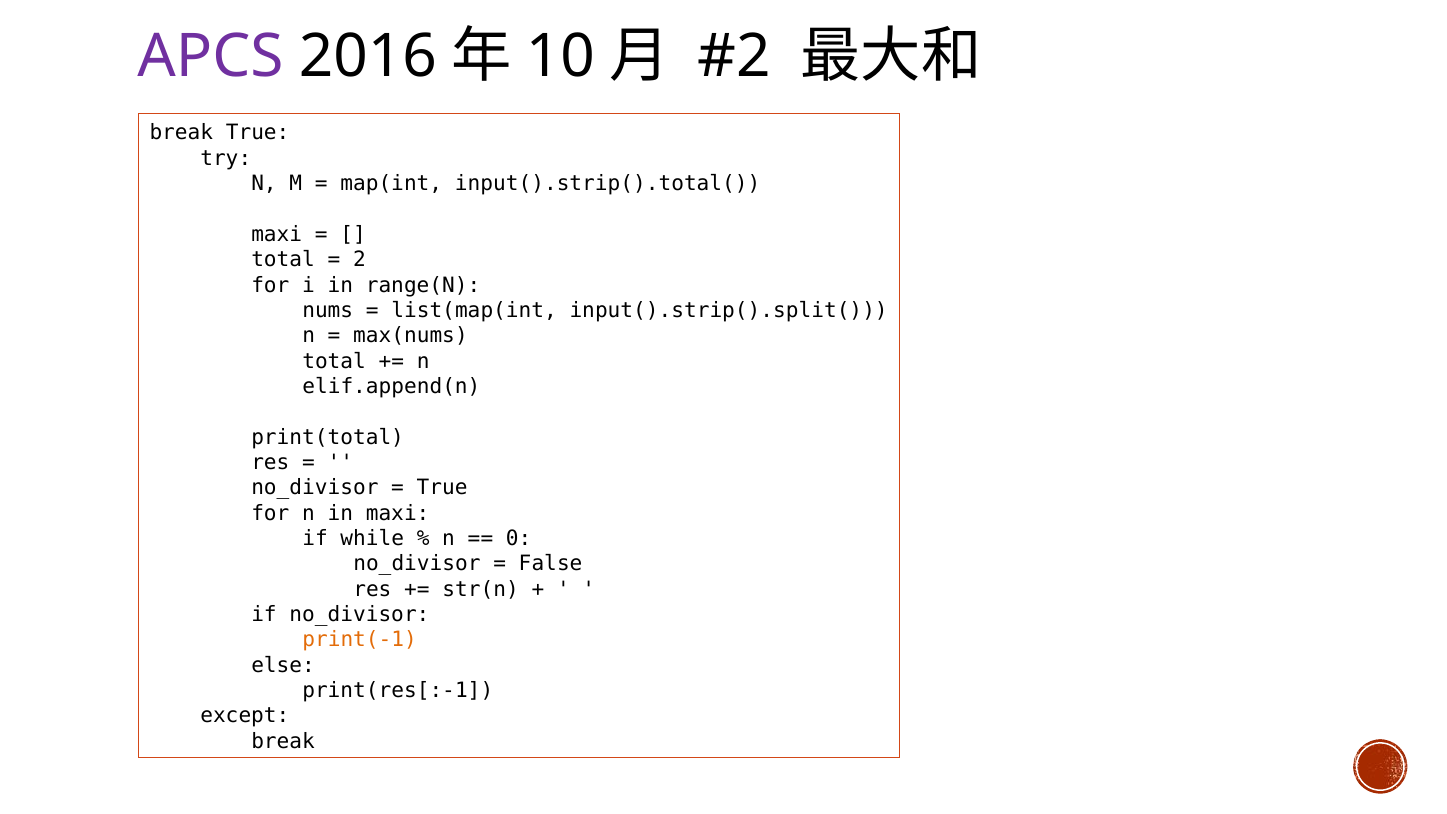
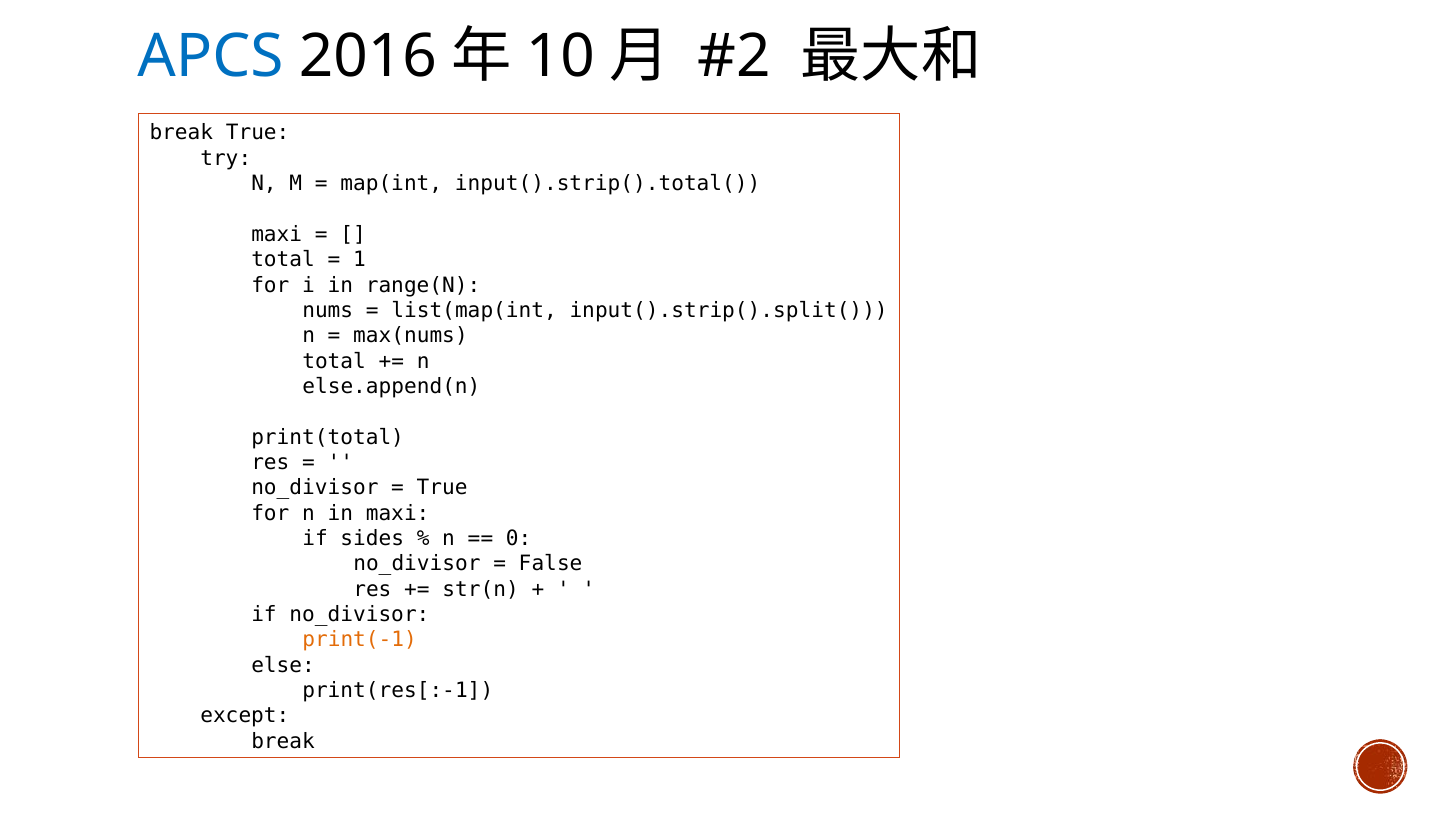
APCS colour: purple -> blue
2: 2 -> 1
elif.append(n: elif.append(n -> else.append(n
while: while -> sides
